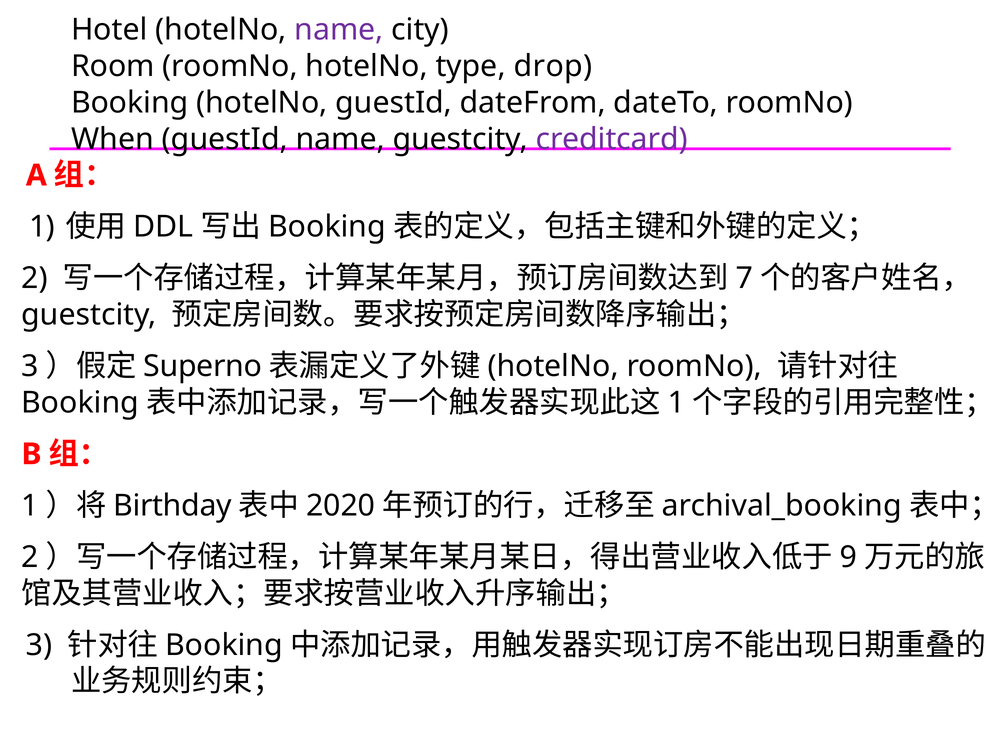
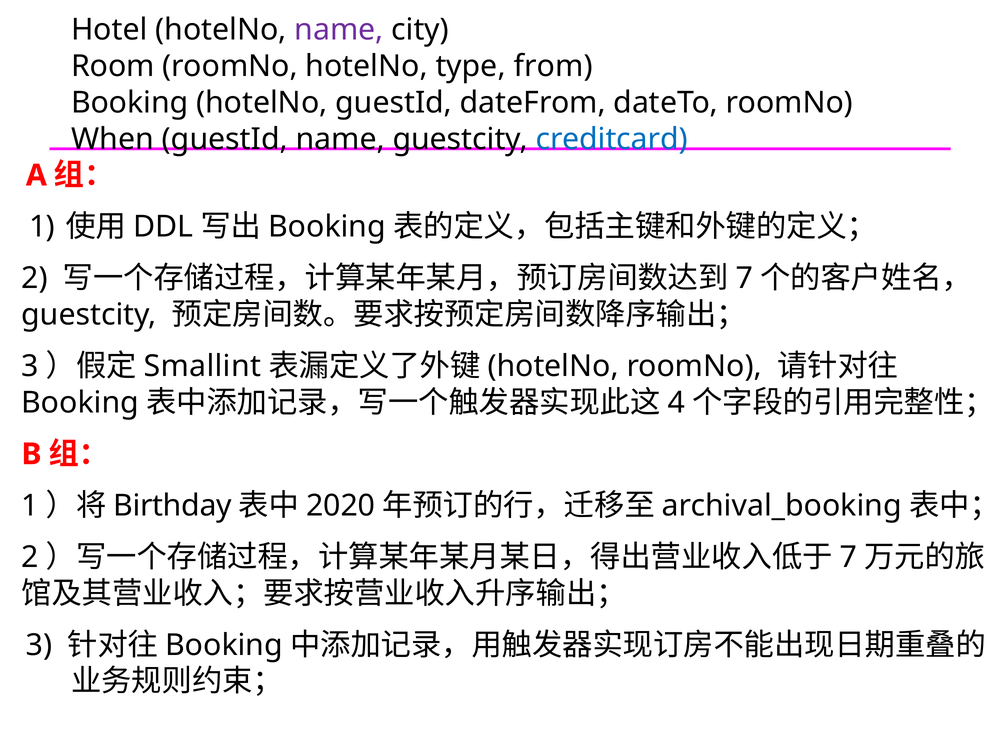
drop: drop -> from
creditcard colour: purple -> blue
Superno: Superno -> Smallint
1 at (676, 403): 1 -> 4
9 at (848, 557): 9 -> 7
